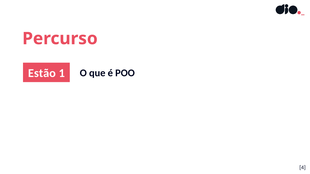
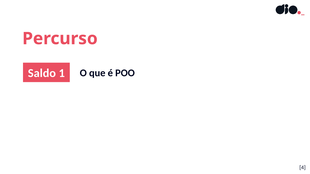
Estão: Estão -> Saldo
